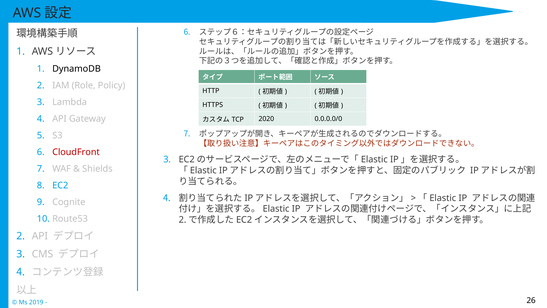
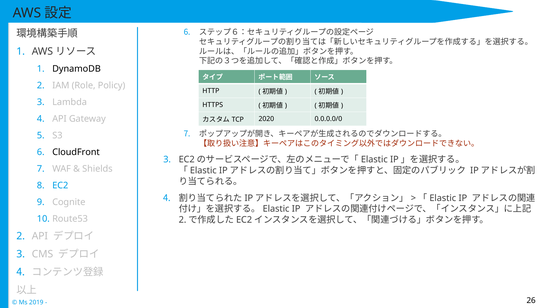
CloudFront colour: red -> black
